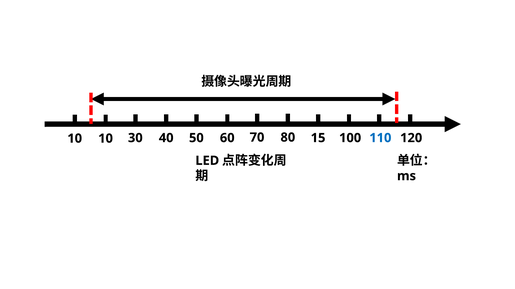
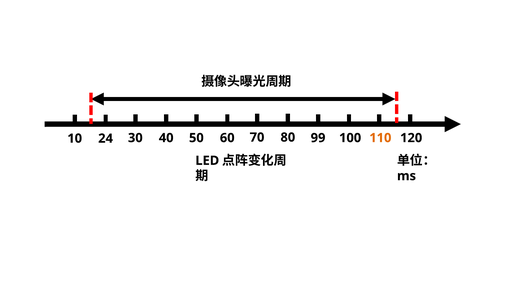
10 10: 10 -> 24
15: 15 -> 99
110 colour: blue -> orange
